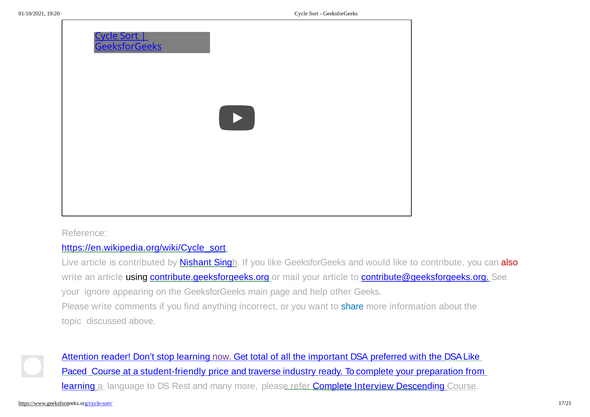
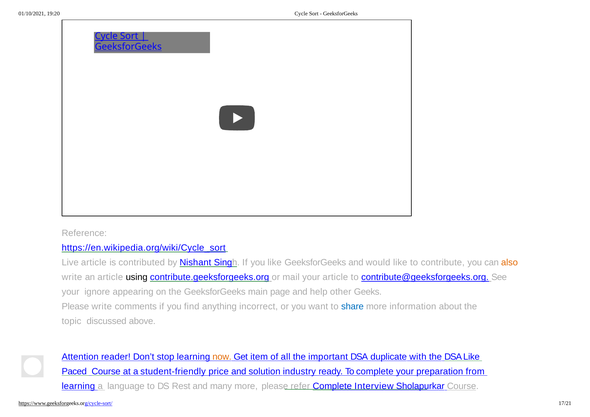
also colour: red -> orange
now colour: purple -> orange
total: total -> item
preferred: preferred -> duplicate
traverse: traverse -> solution
Descending: Descending -> Sholapurkar
